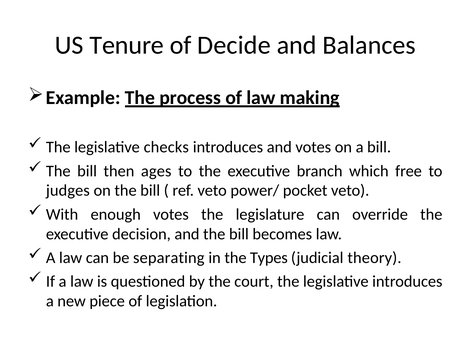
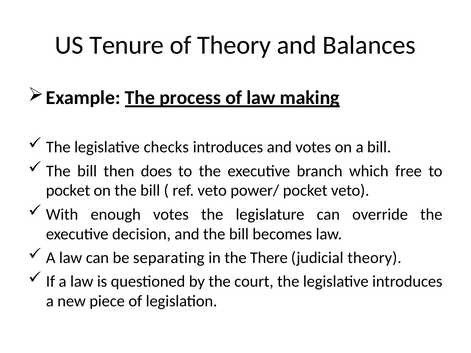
of Decide: Decide -> Theory
ages: ages -> does
judges at (68, 191): judges -> pocket
Types: Types -> There
